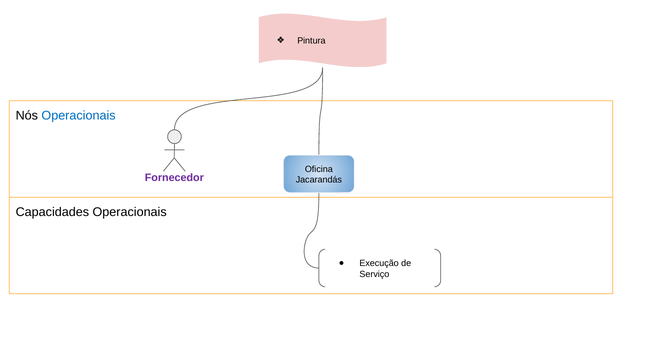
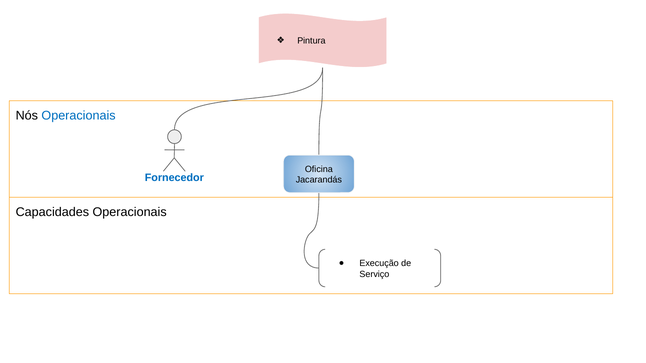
Fornecedor colour: purple -> blue
